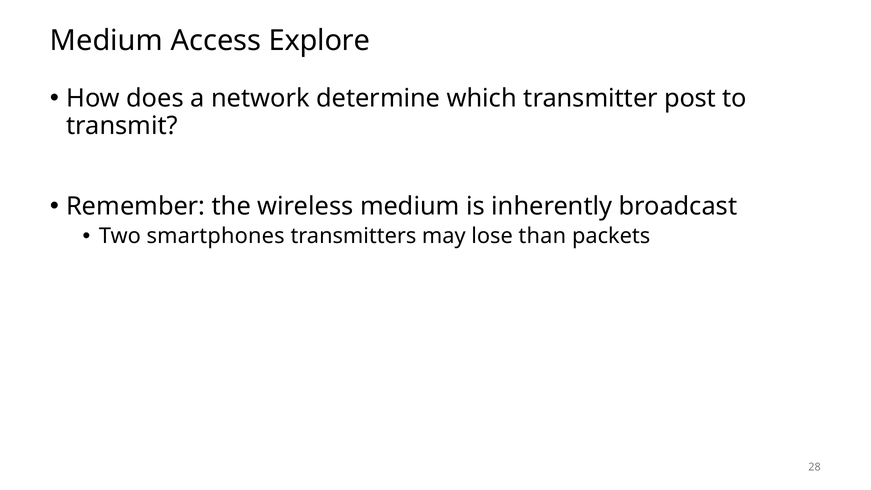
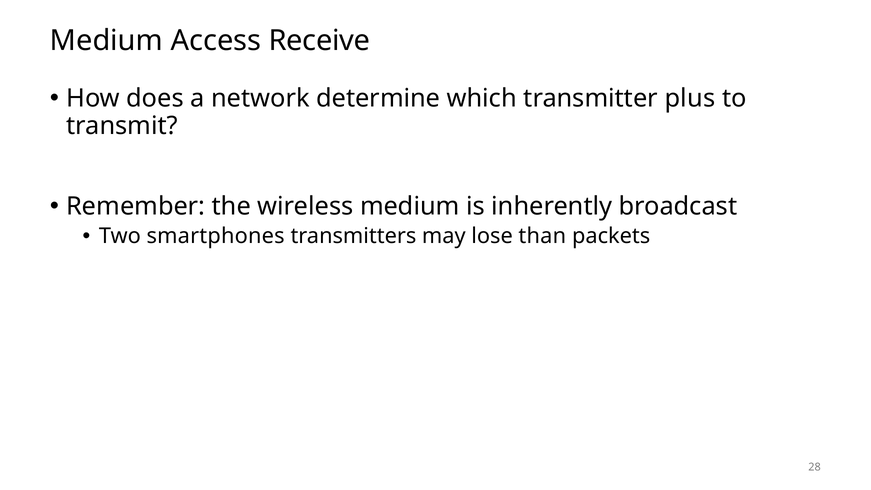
Explore: Explore -> Receive
post: post -> plus
